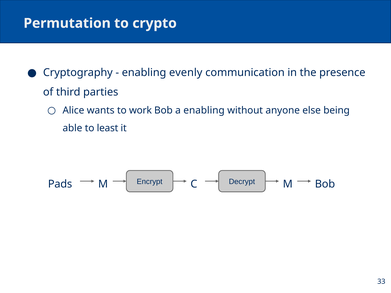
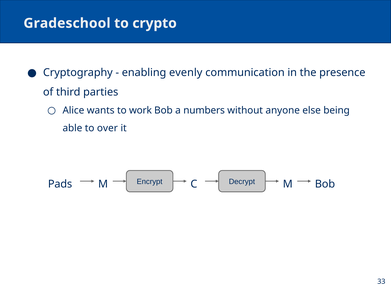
Permutation: Permutation -> Gradeschool
a enabling: enabling -> numbers
least: least -> over
